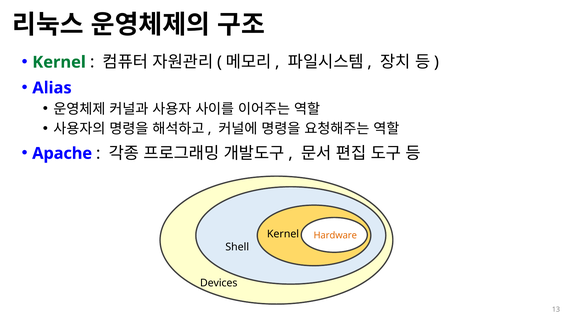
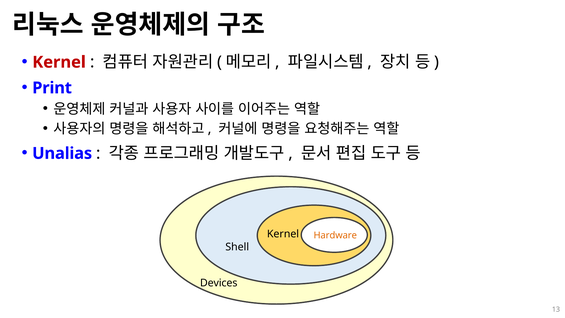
Kernel at (59, 62) colour: green -> red
Alias: Alias -> Print
Apache: Apache -> Unalias
